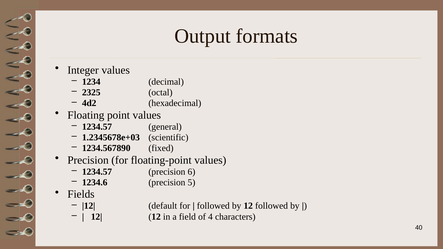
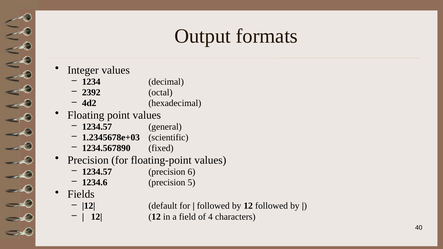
2325: 2325 -> 2392
